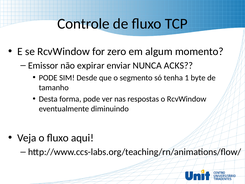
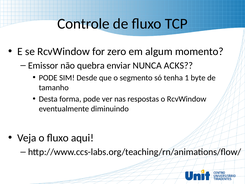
expirar: expirar -> quebra
